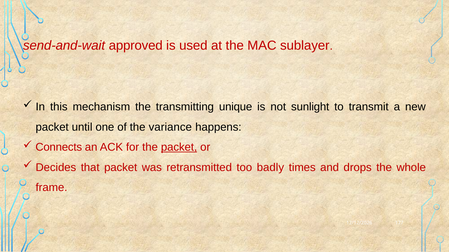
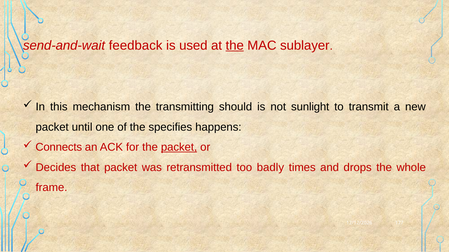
approved: approved -> feedback
the at (235, 46) underline: none -> present
unique: unique -> should
variance: variance -> specifies
